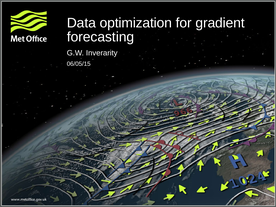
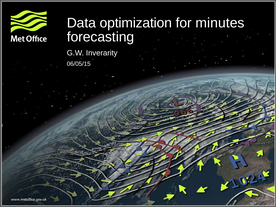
gradient: gradient -> minutes
